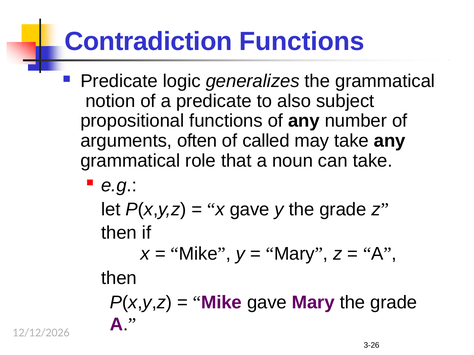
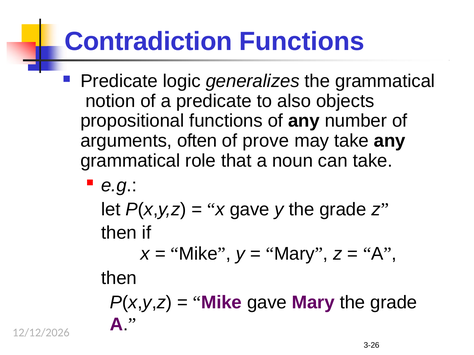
subject: subject -> objects
called: called -> prove
